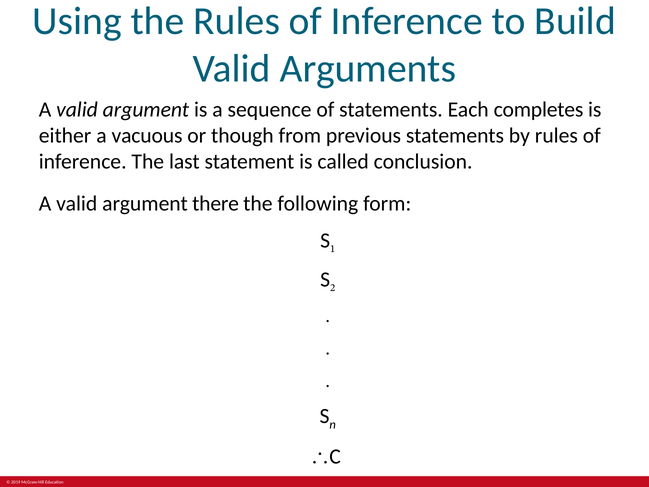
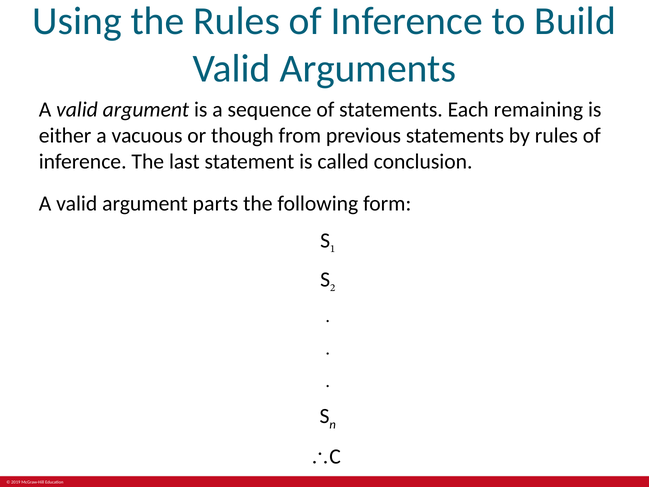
completes: completes -> remaining
there: there -> parts
